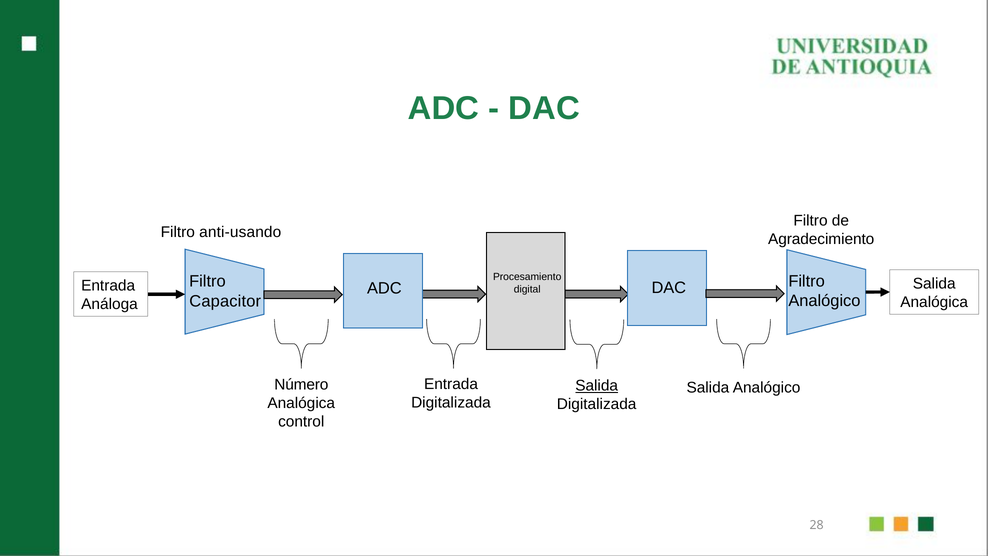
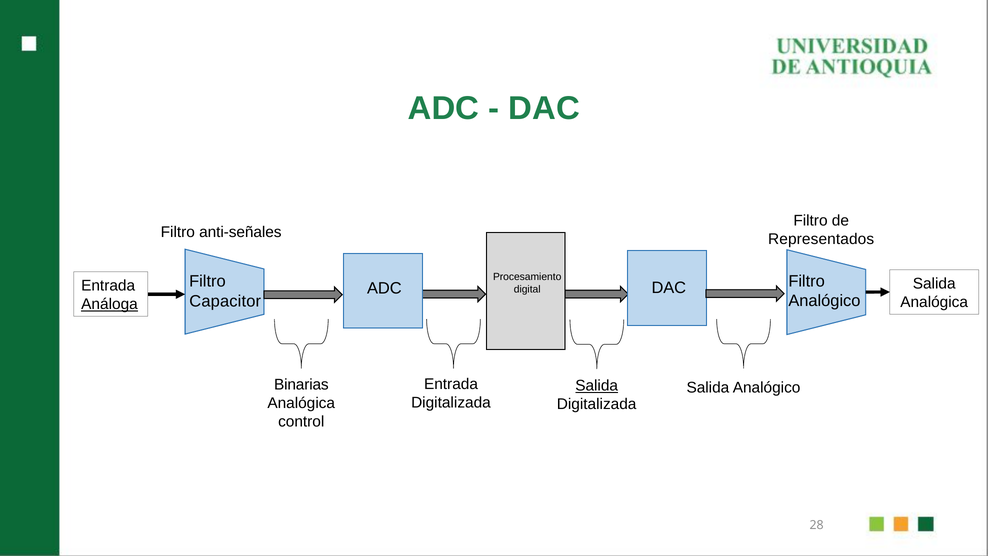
anti-usando: anti-usando -> anti-señales
Agradecimiento: Agradecimiento -> Representados
Análoga underline: none -> present
Número: Número -> Binarias
